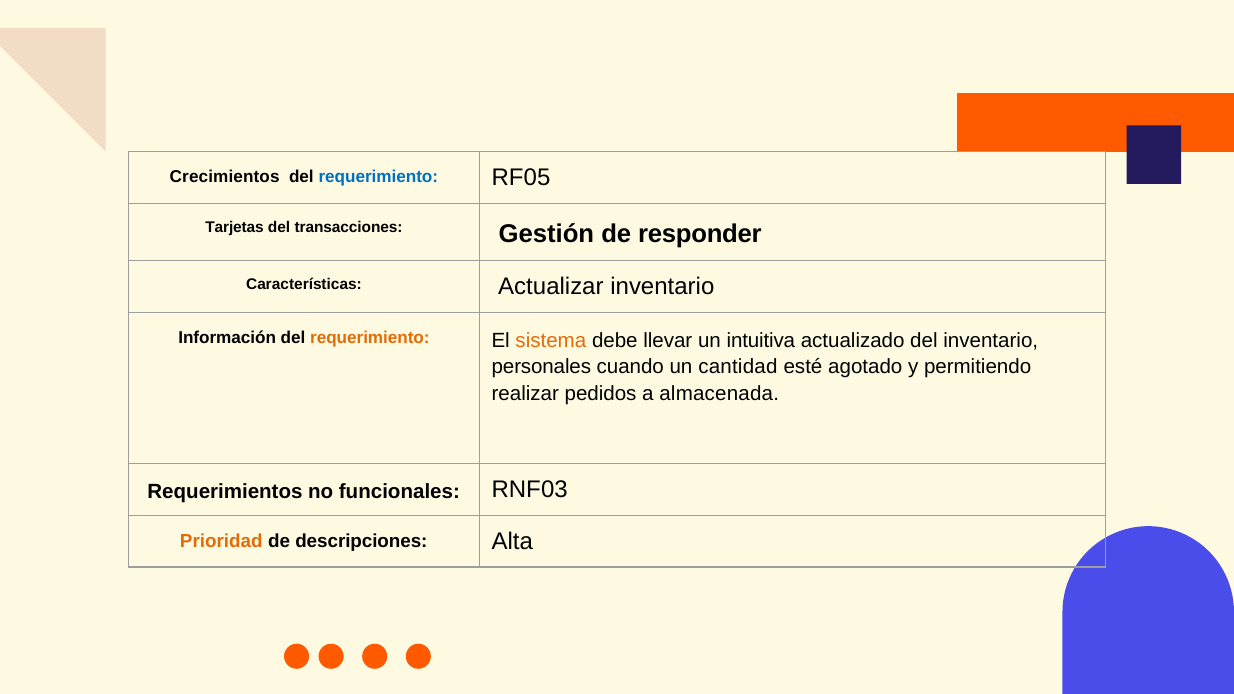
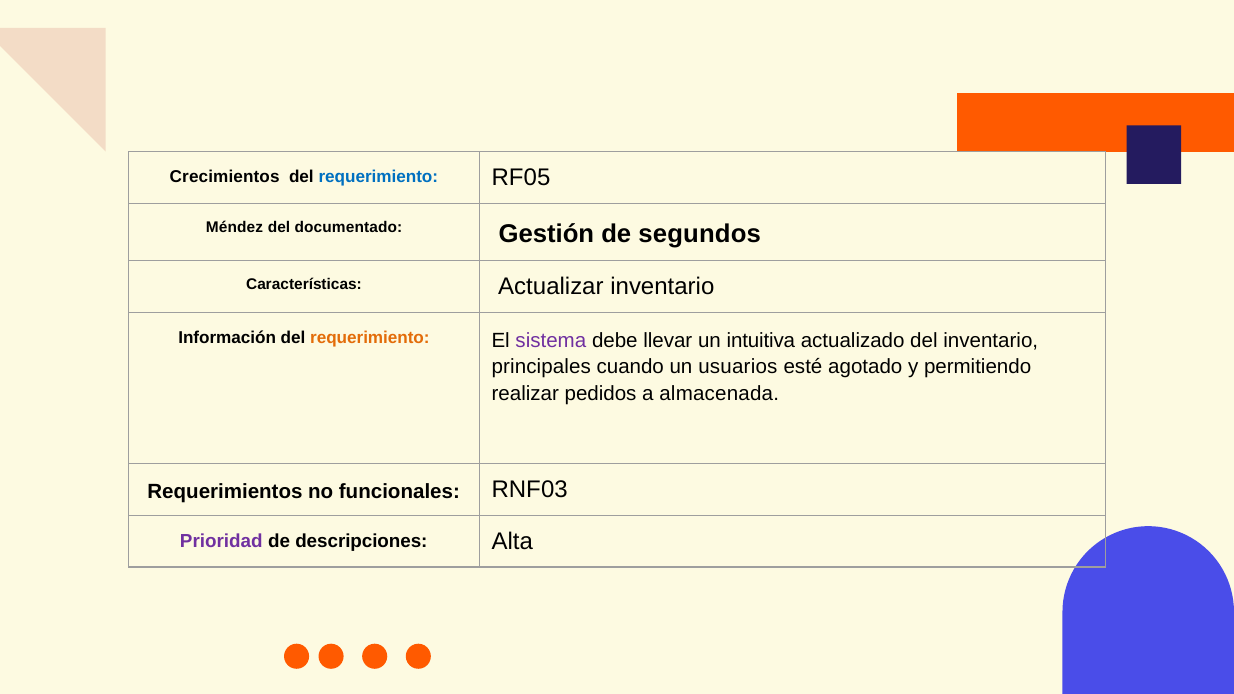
Tarjetas: Tarjetas -> Méndez
transacciones: transacciones -> documentado
responder: responder -> segundos
sistema colour: orange -> purple
personales: personales -> principales
cantidad: cantidad -> usuarios
Prioridad colour: orange -> purple
